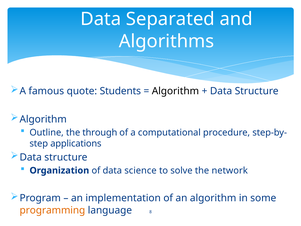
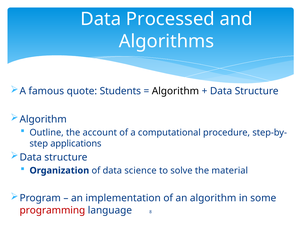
Separated: Separated -> Processed
through: through -> account
network: network -> material
programming colour: orange -> red
